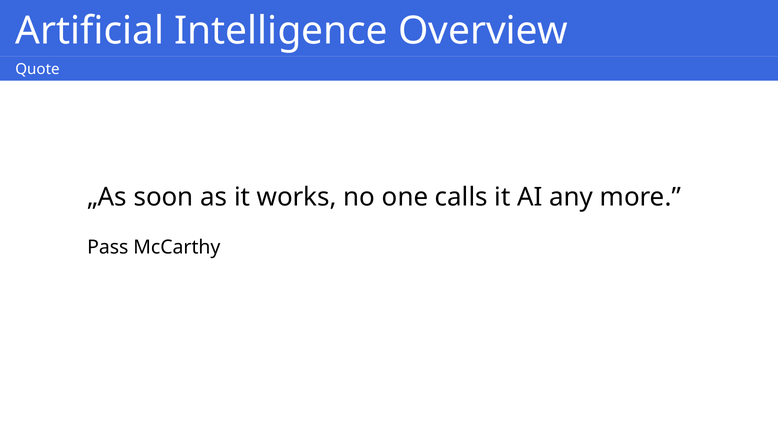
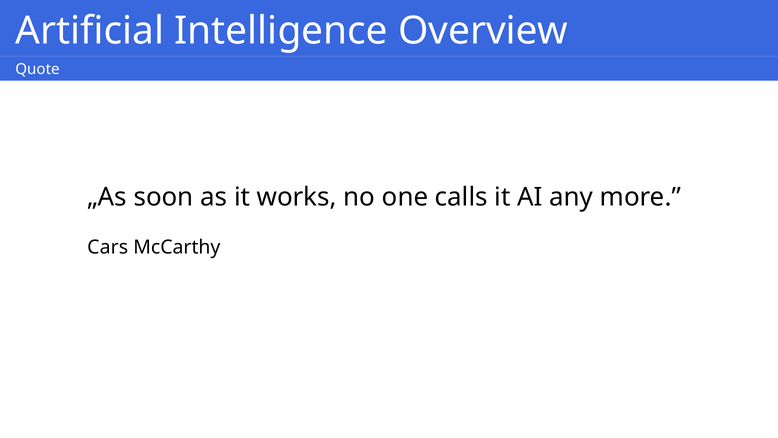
Pass: Pass -> Cars
